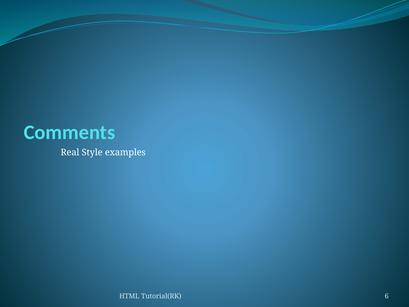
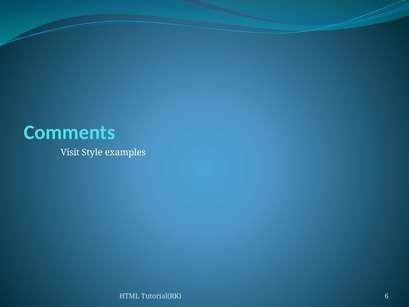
Real: Real -> Visit
